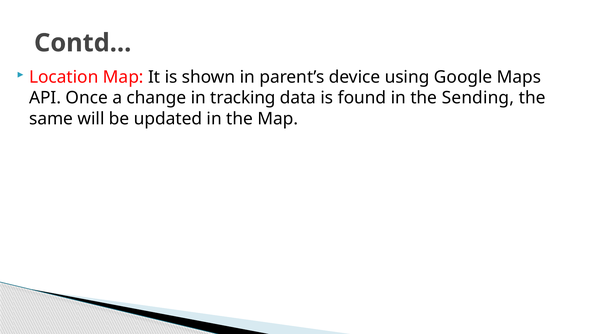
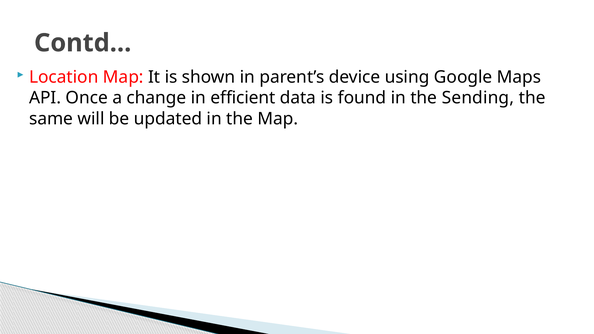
tracking: tracking -> efficient
